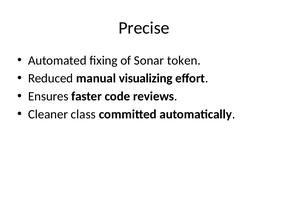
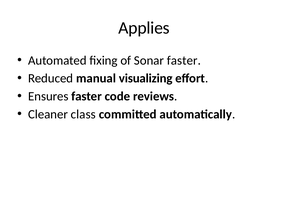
Precise: Precise -> Applies
Sonar token: token -> faster
